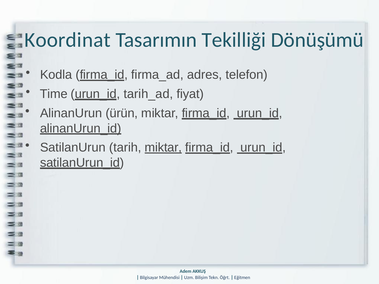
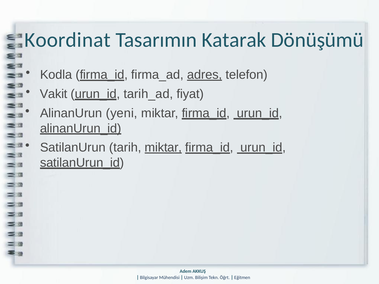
Tekilliği: Tekilliği -> Katarak
adres underline: none -> present
Time: Time -> Vakit
ürün: ürün -> yeni
